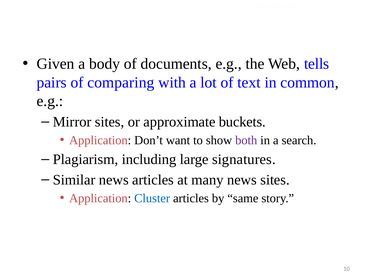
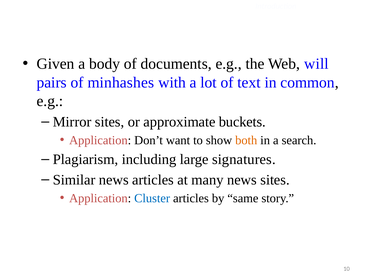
tells: tells -> will
comparing: comparing -> minhashes
both colour: purple -> orange
